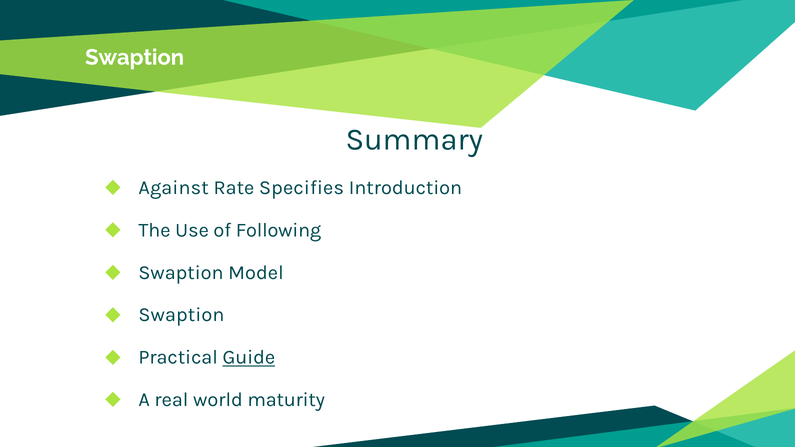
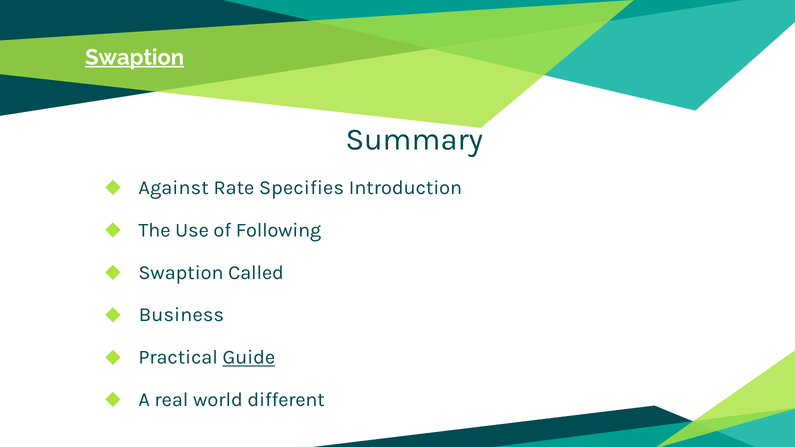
Swaption at (135, 57) underline: none -> present
Model: Model -> Called
Swaption at (181, 315): Swaption -> Business
maturity: maturity -> different
